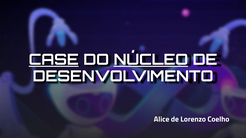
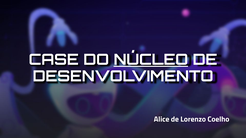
CASE underline: present -> none
